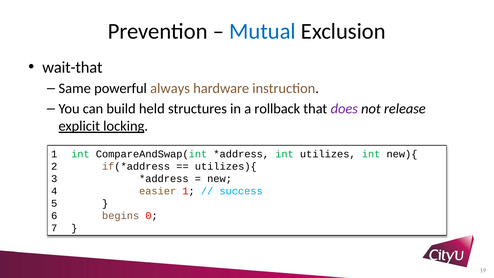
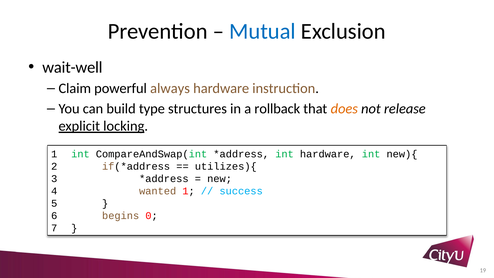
wait-that: wait-that -> wait-well
Same: Same -> Claim
held: held -> type
does colour: purple -> orange
int utilizes: utilizes -> hardware
easier: easier -> wanted
